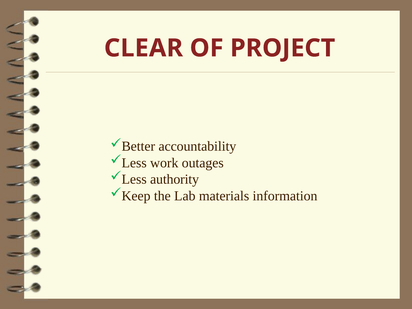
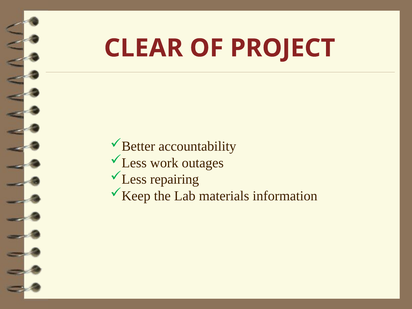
authority: authority -> repairing
